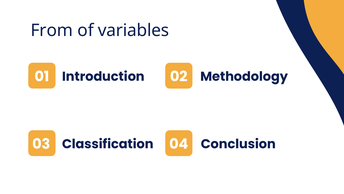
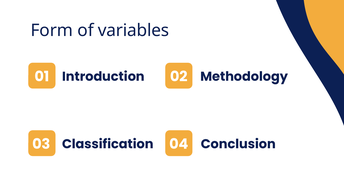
From: From -> Form
